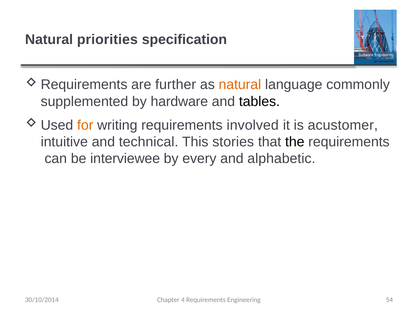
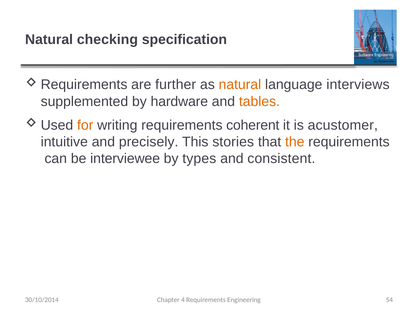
priorities: priorities -> checking
commonly: commonly -> interviews
tables colour: black -> orange
involved: involved -> coherent
technical: technical -> precisely
the colour: black -> orange
every: every -> types
alphabetic: alphabetic -> consistent
